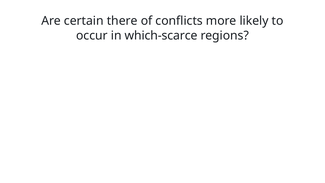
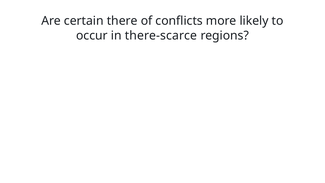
which-scarce: which-scarce -> there-scarce
